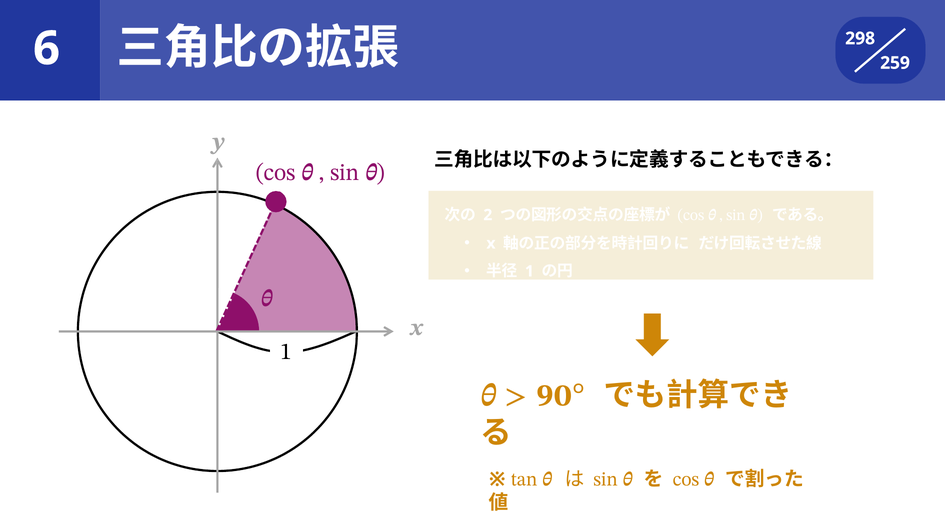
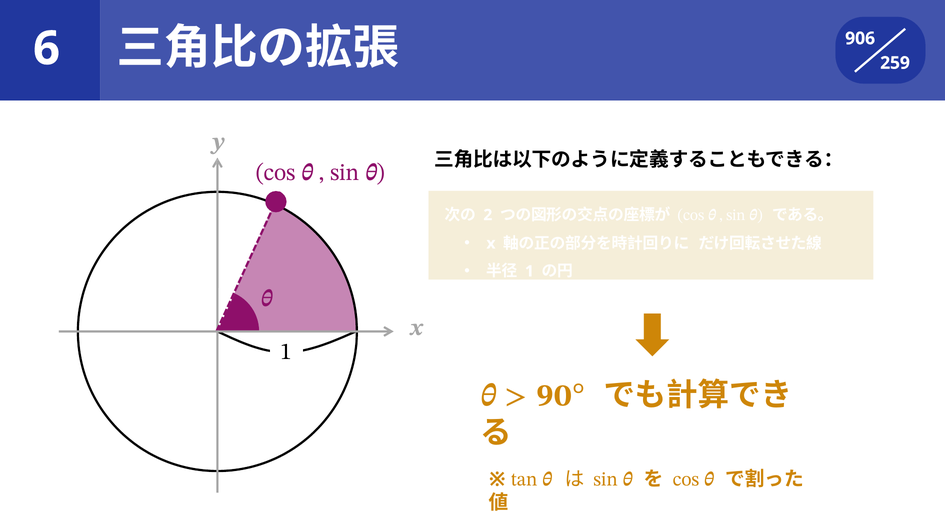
298: 298 -> 906
